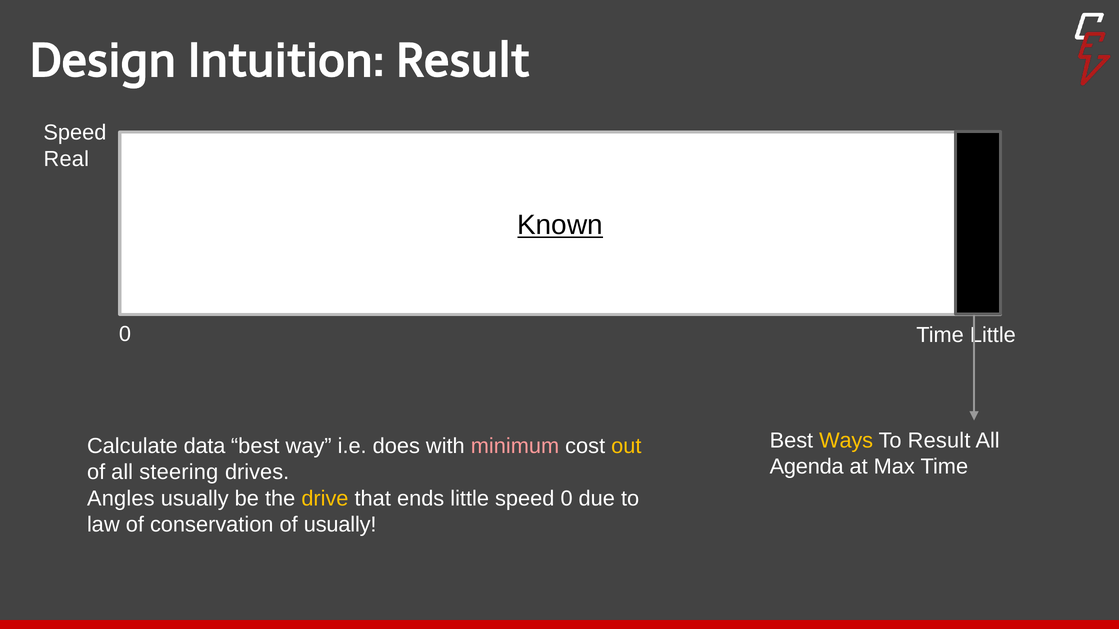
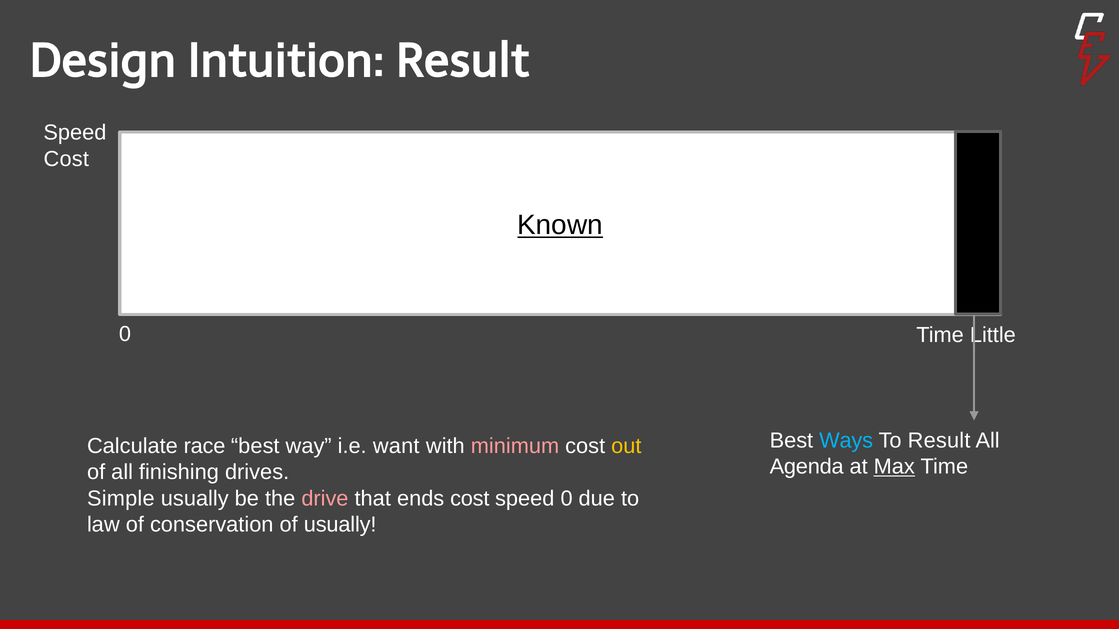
Real at (66, 159): Real -> Cost
Ways colour: yellow -> light blue
data: data -> race
does: does -> want
Max underline: none -> present
steering: steering -> finishing
Angles: Angles -> Simple
drive colour: yellow -> pink
ends little: little -> cost
